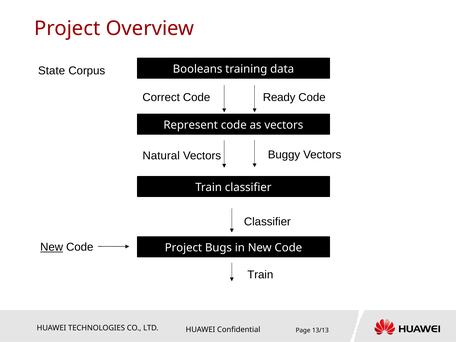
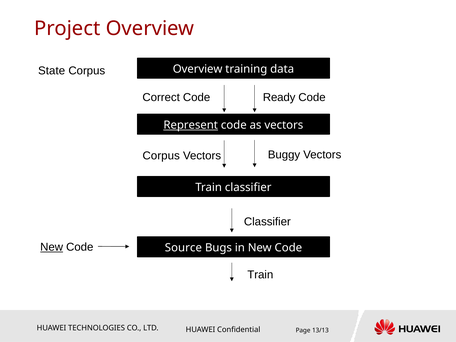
Booleans at (198, 69): Booleans -> Overview
Represent underline: none -> present
Natural at (161, 156): Natural -> Corpus
Project at (183, 248): Project -> Source
